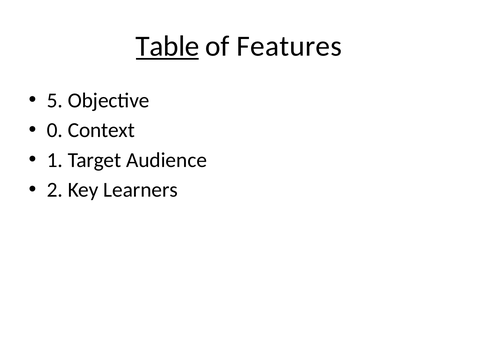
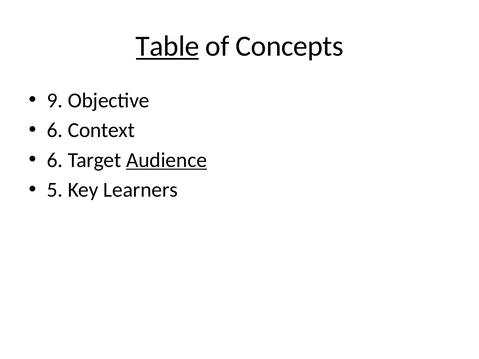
Features: Features -> Concepts
5: 5 -> 9
0 at (55, 130): 0 -> 6
1 at (55, 160): 1 -> 6
Audience underline: none -> present
2: 2 -> 5
